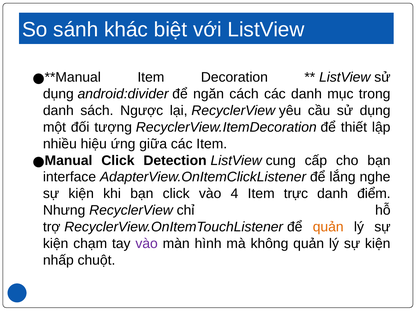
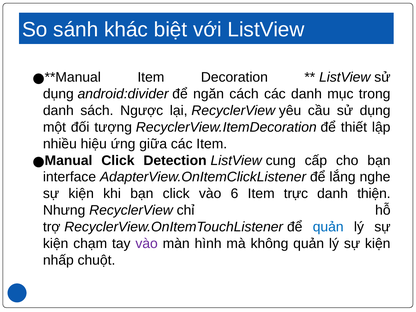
4: 4 -> 6
điểm: điểm -> thiện
quản at (328, 227) colour: orange -> blue
